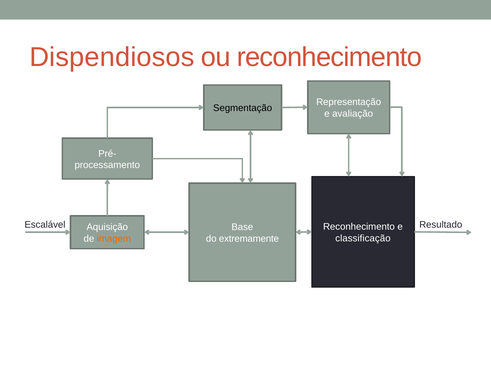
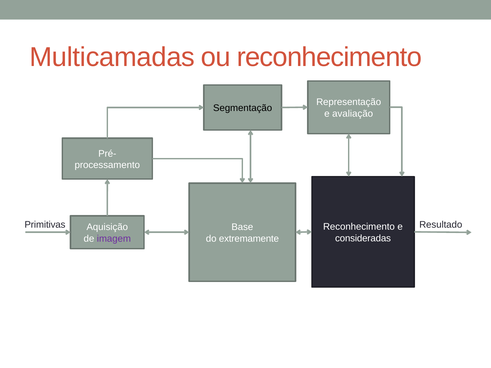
Dispendiosos: Dispendiosos -> Multicamadas
Escalável: Escalável -> Primitivas
classificação: classificação -> consideradas
imagem colour: orange -> purple
